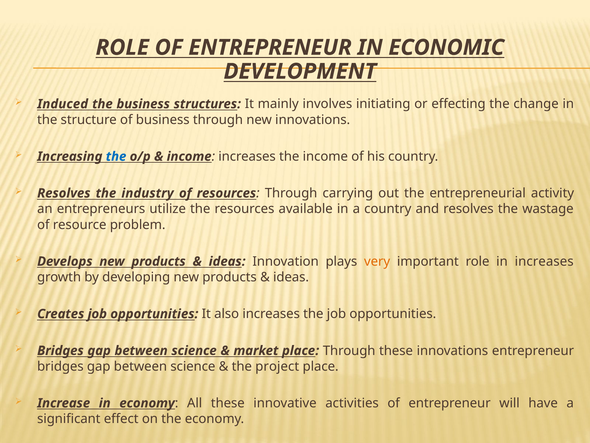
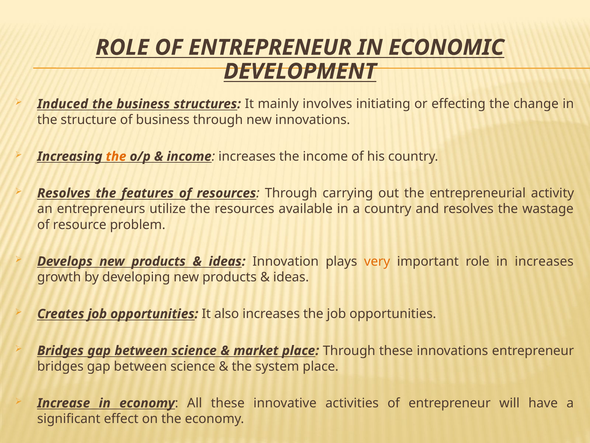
the at (116, 156) colour: blue -> orange
industry: industry -> features
project: project -> system
